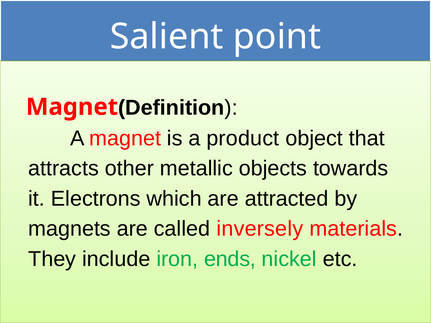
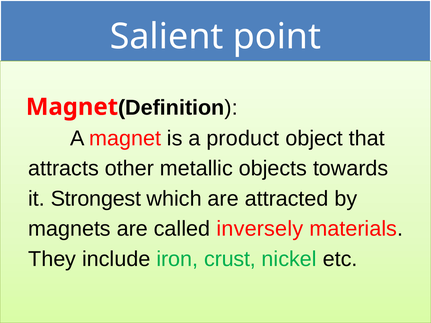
Electrons: Electrons -> Strongest
ends: ends -> crust
